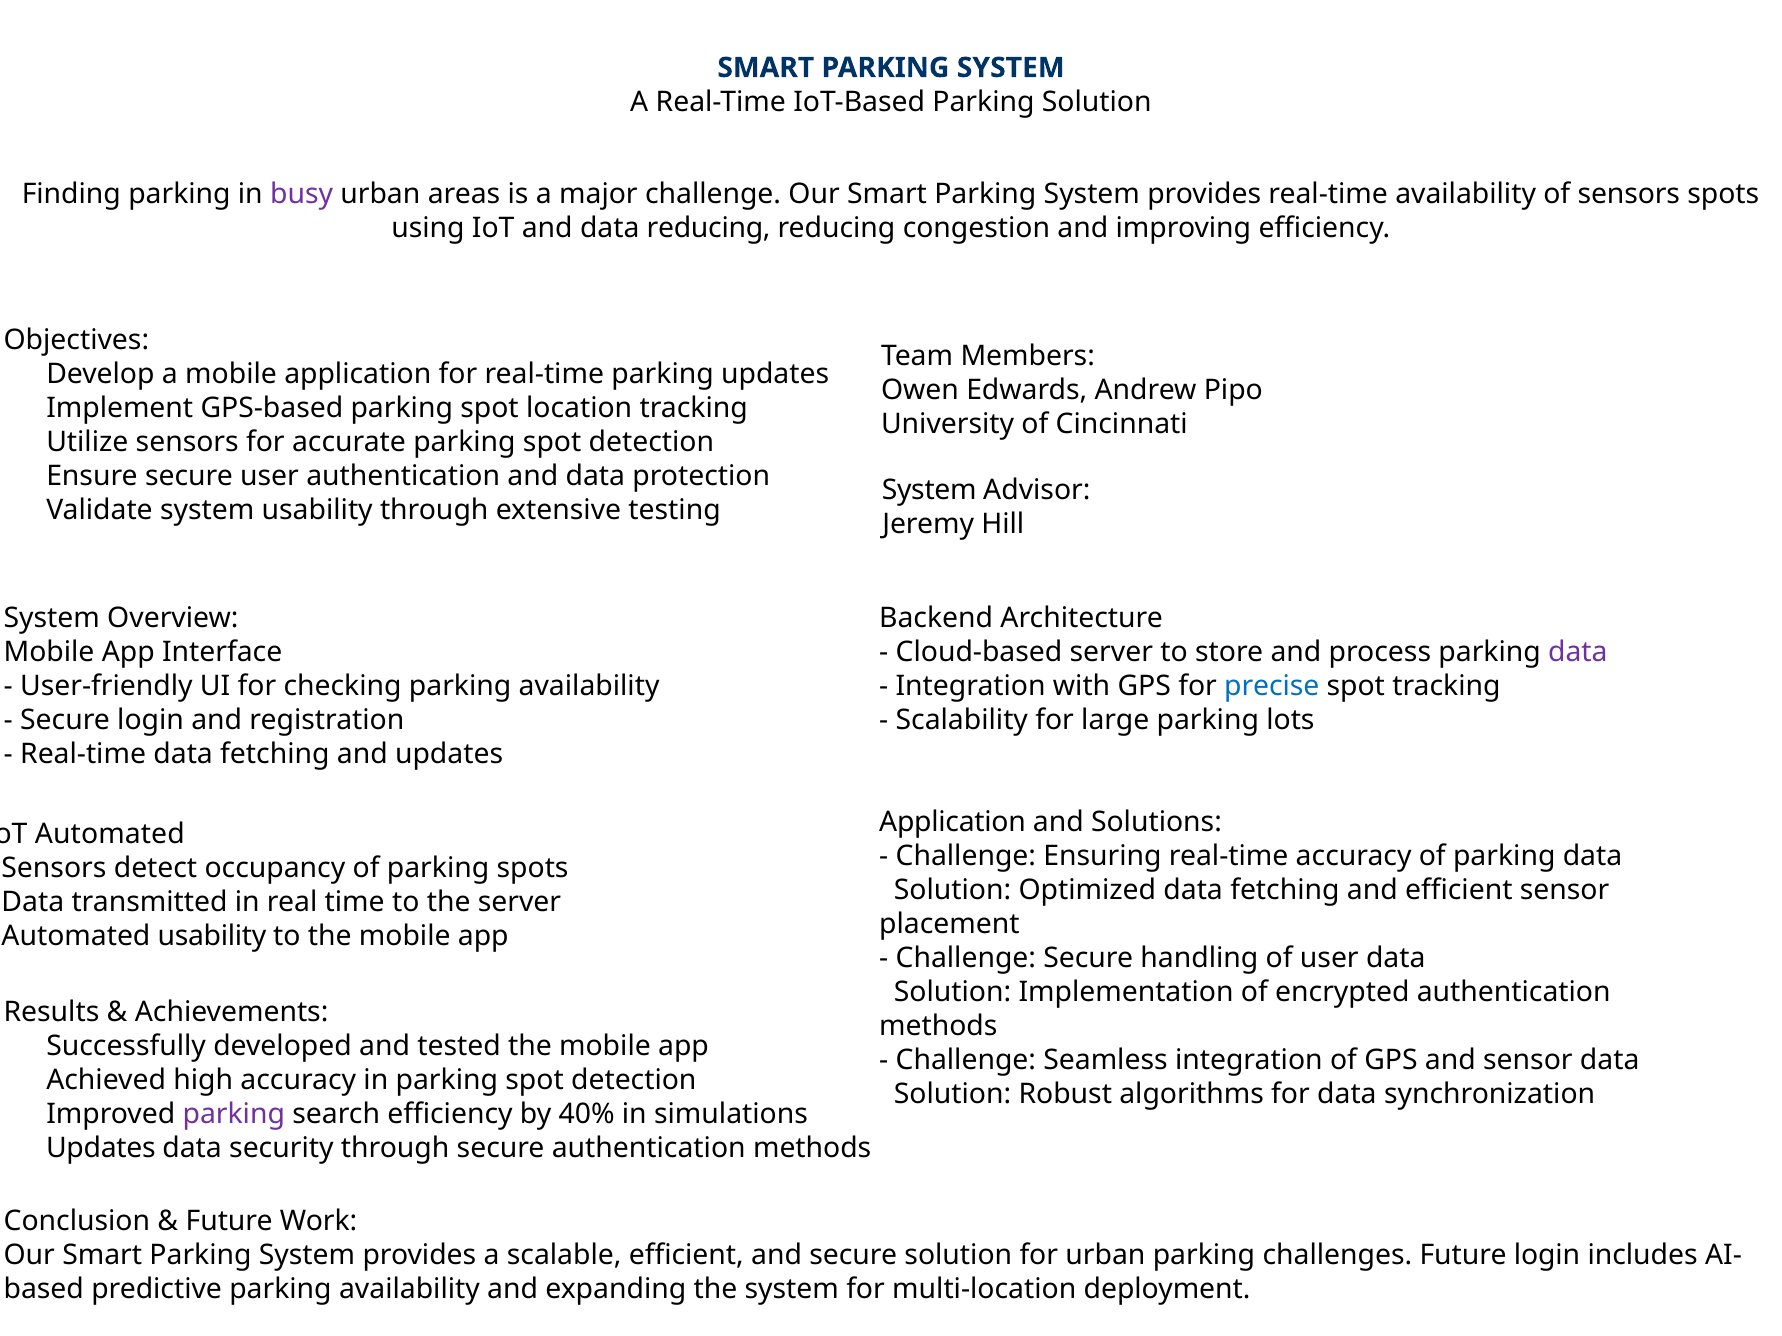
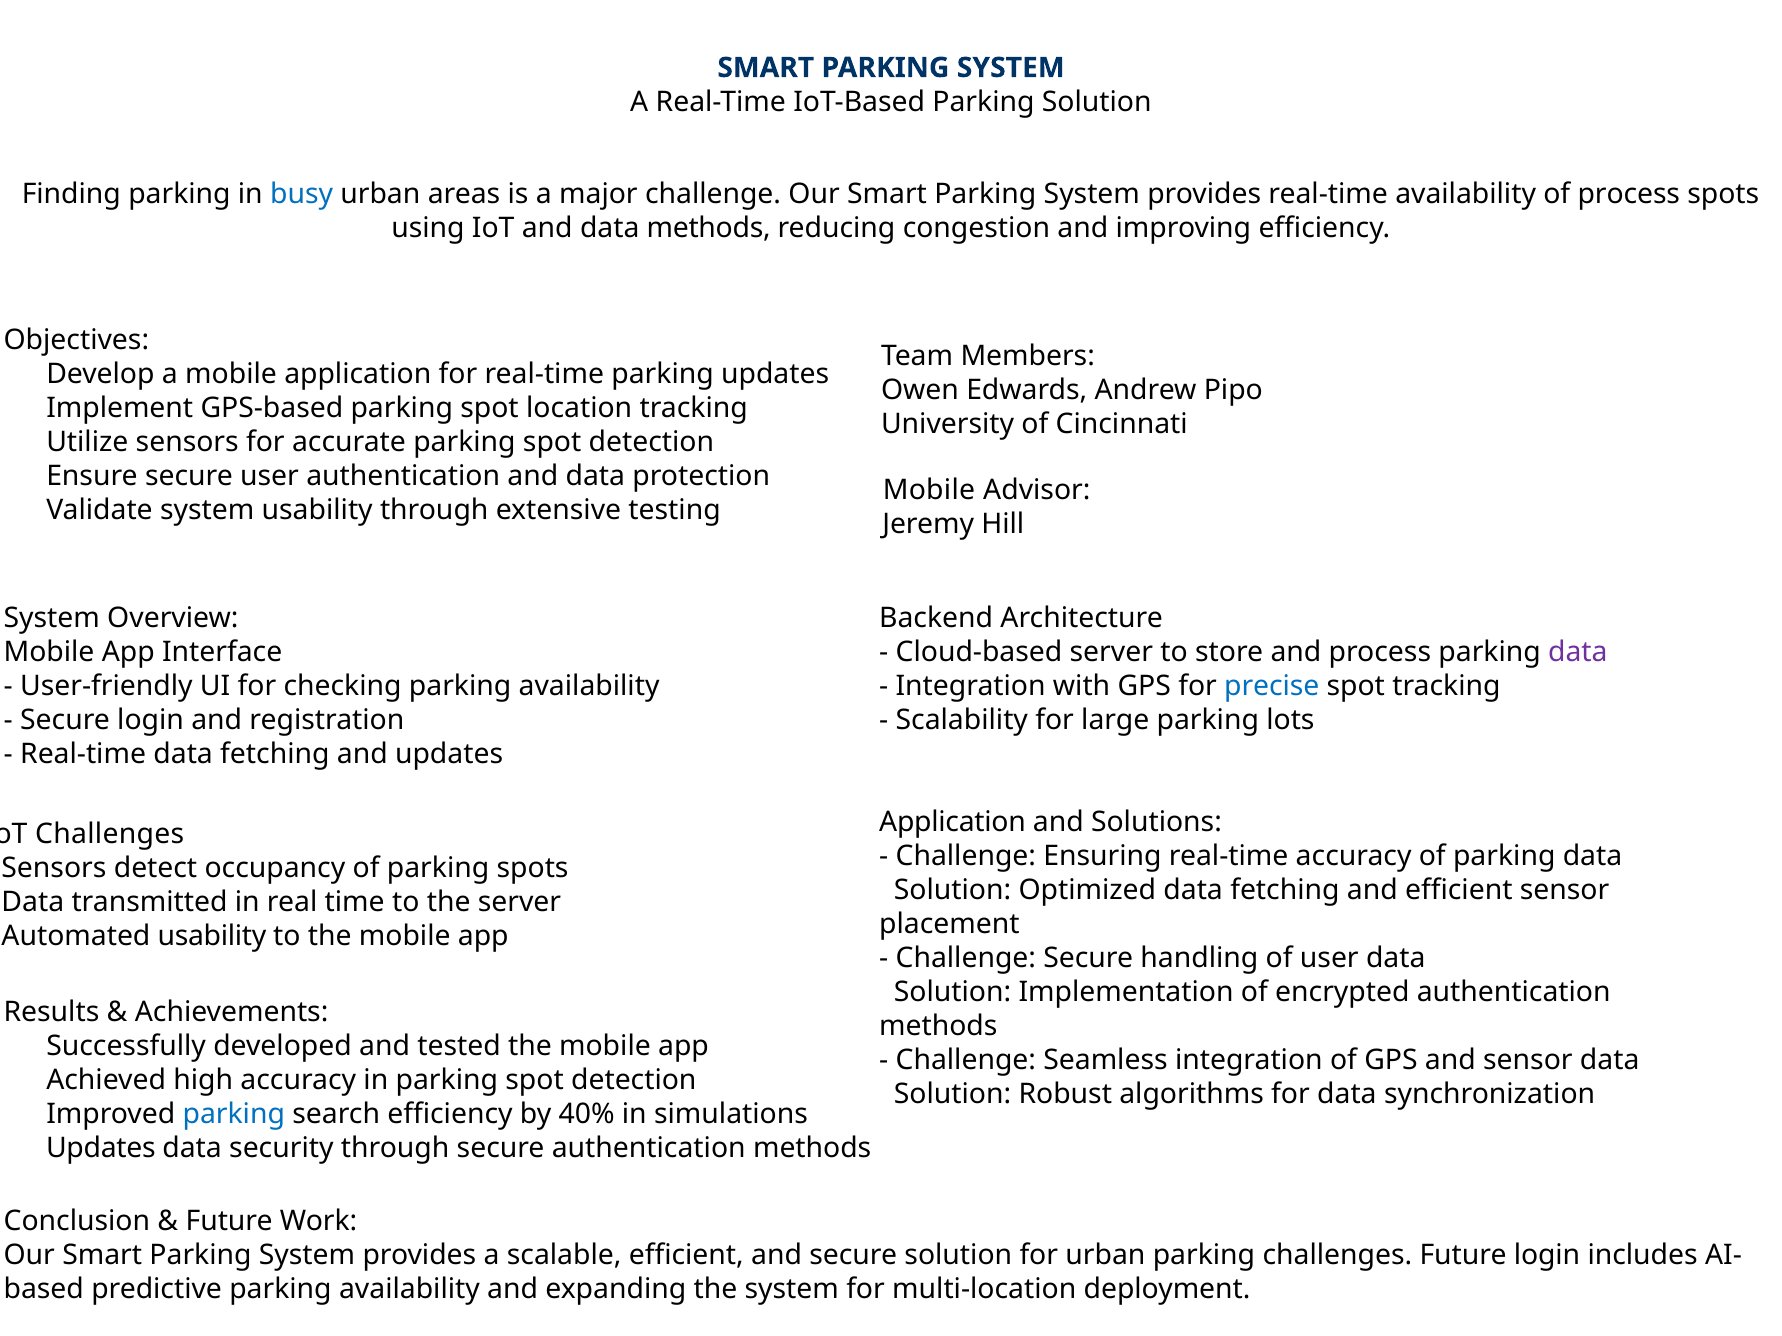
busy colour: purple -> blue
of sensors: sensors -> process
data reducing: reducing -> methods
System at (929, 490): System -> Mobile
Automated at (110, 834): Automated -> Challenges
parking at (234, 1115) colour: purple -> blue
